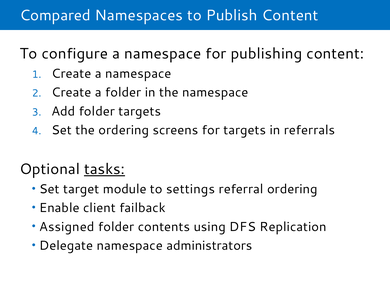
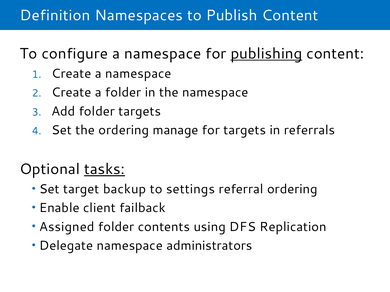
Compared: Compared -> Definition
publishing underline: none -> present
screens: screens -> manage
module: module -> backup
